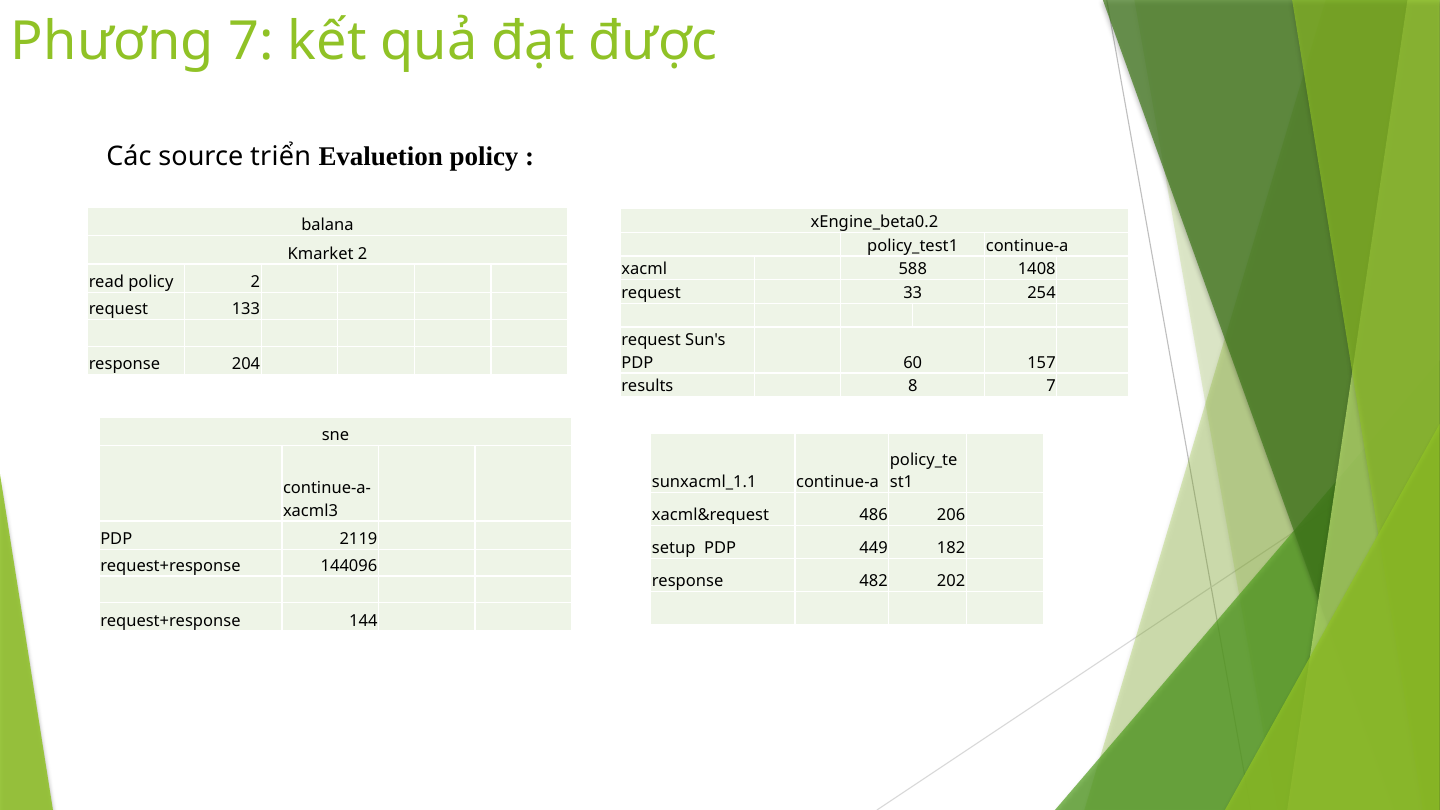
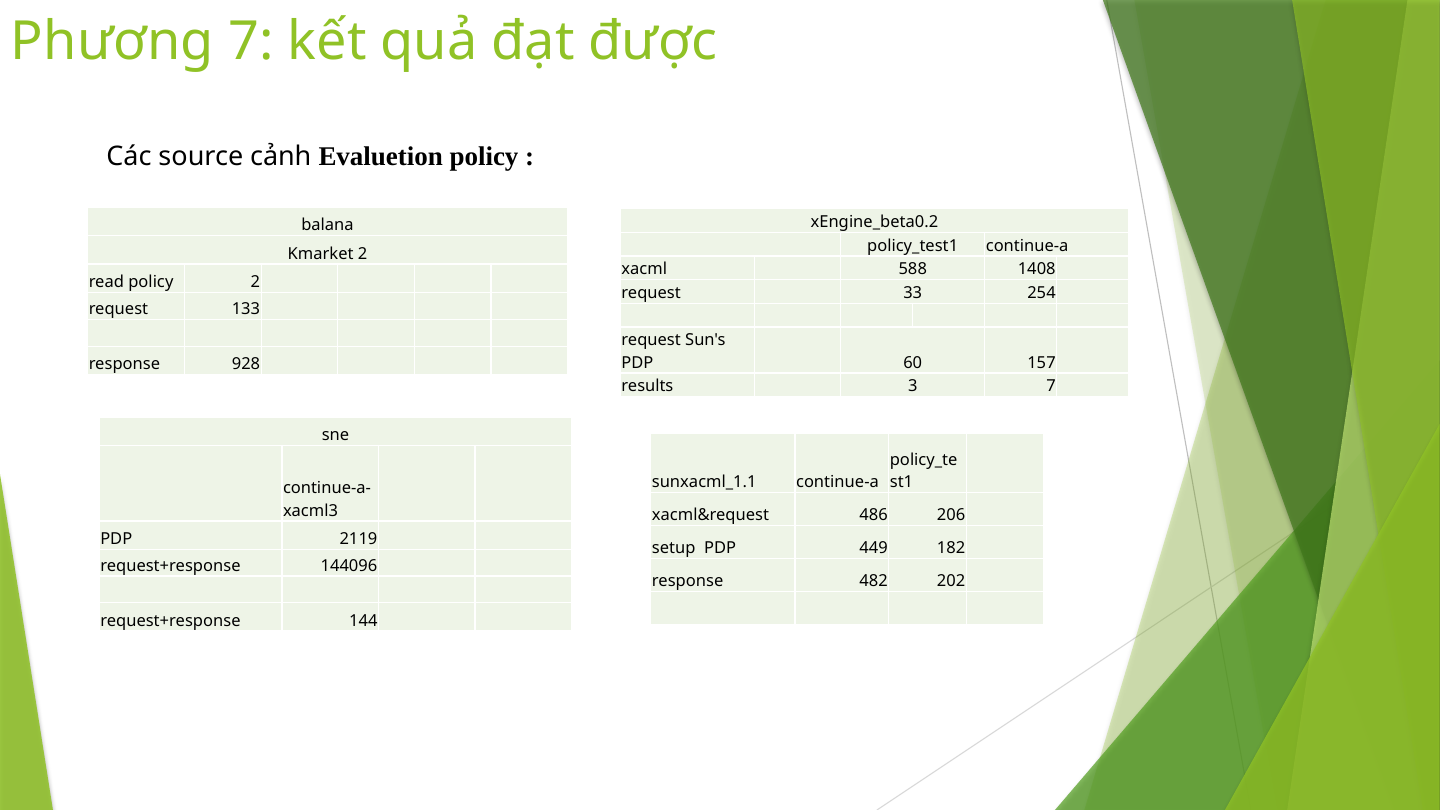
triển: triển -> cảnh
204: 204 -> 928
8: 8 -> 3
